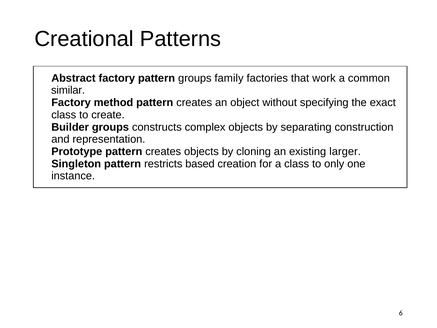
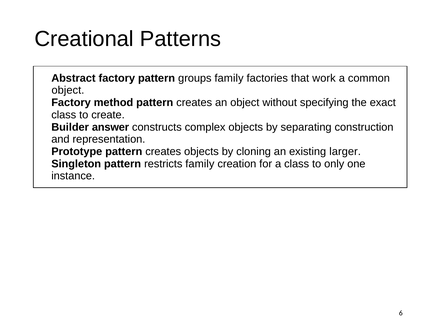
similar at (68, 90): similar -> object
Builder groups: groups -> answer
restricts based: based -> family
